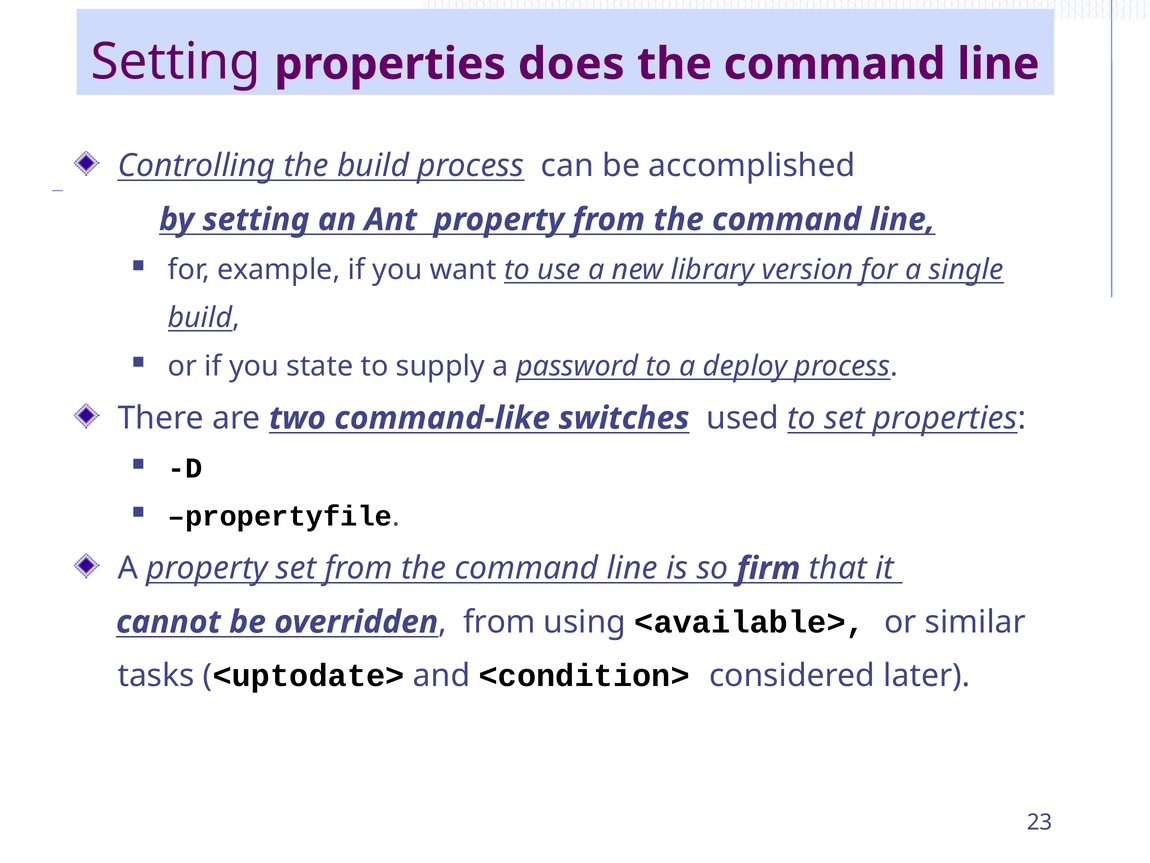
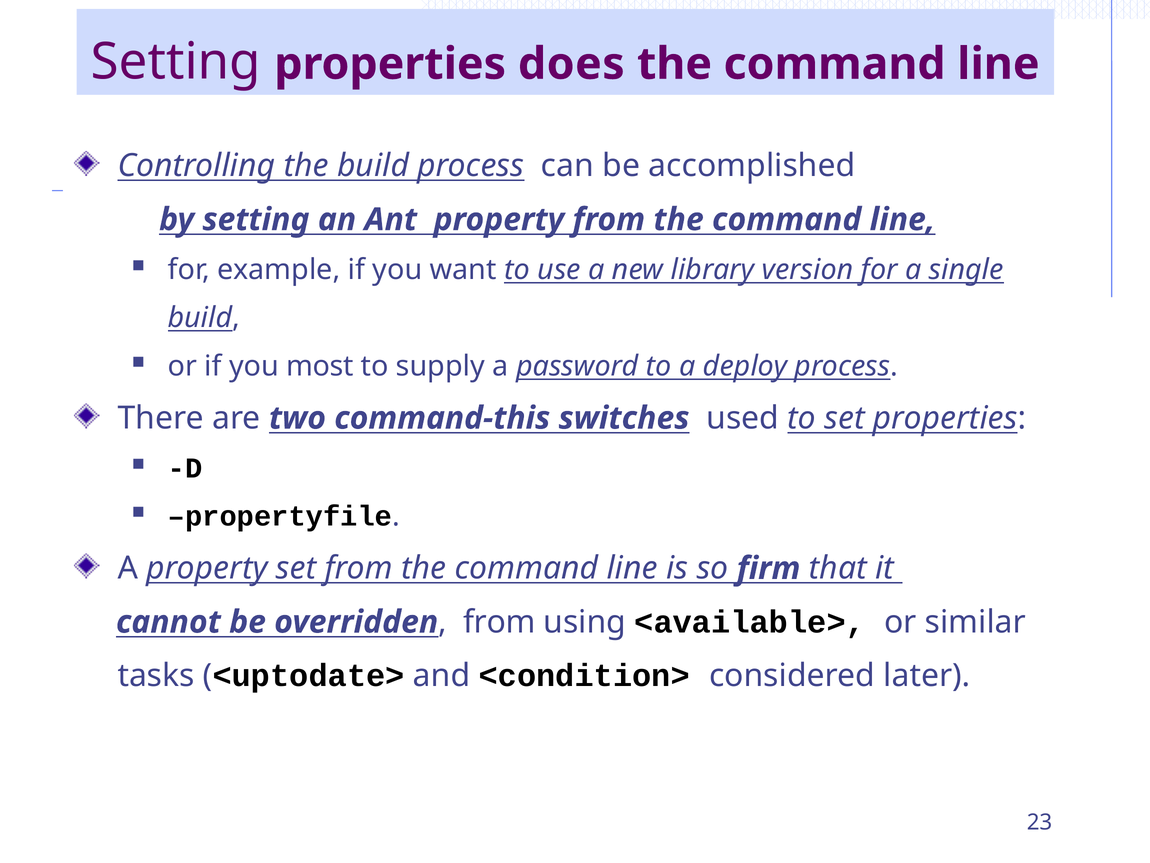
state: state -> most
command-like: command-like -> command-this
